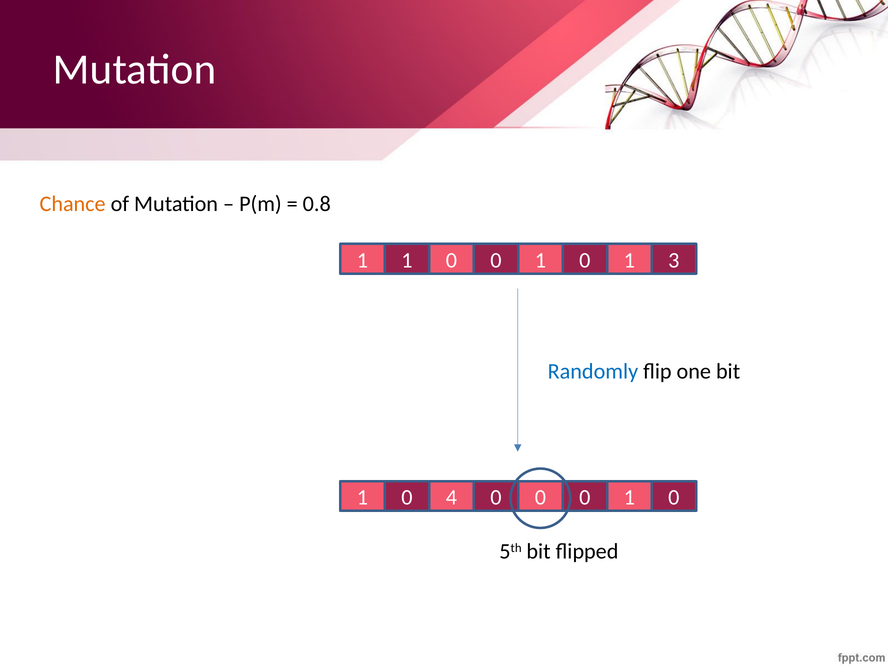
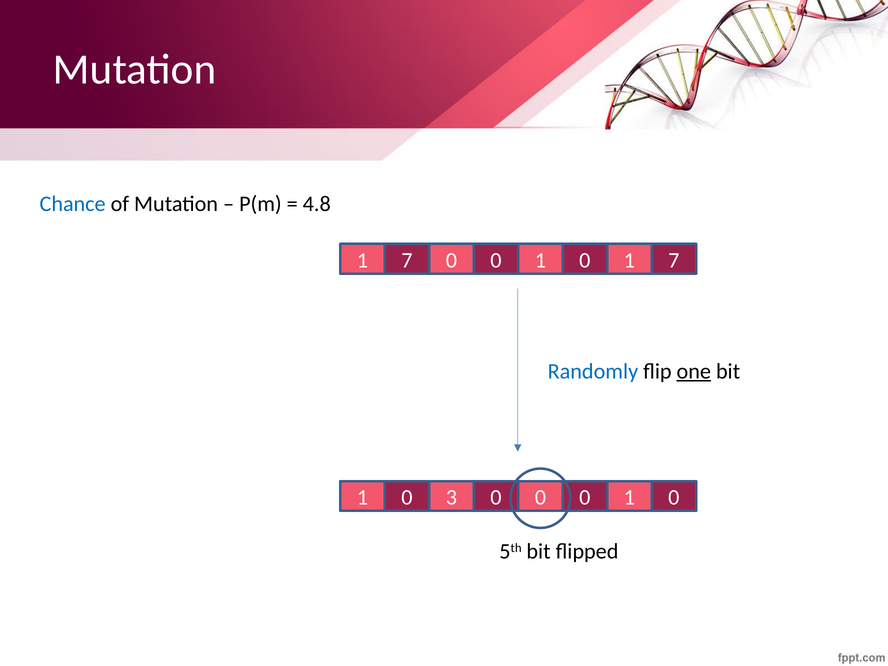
Chance colour: orange -> blue
0.8: 0.8 -> 4.8
1 at (407, 260): 1 -> 7
0 1 3: 3 -> 7
one underline: none -> present
4: 4 -> 3
